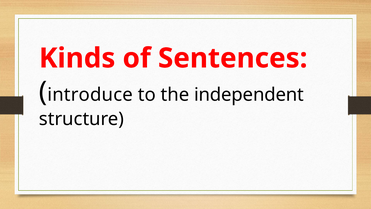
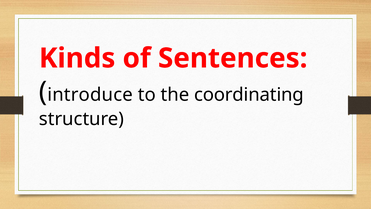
independent: independent -> coordinating
